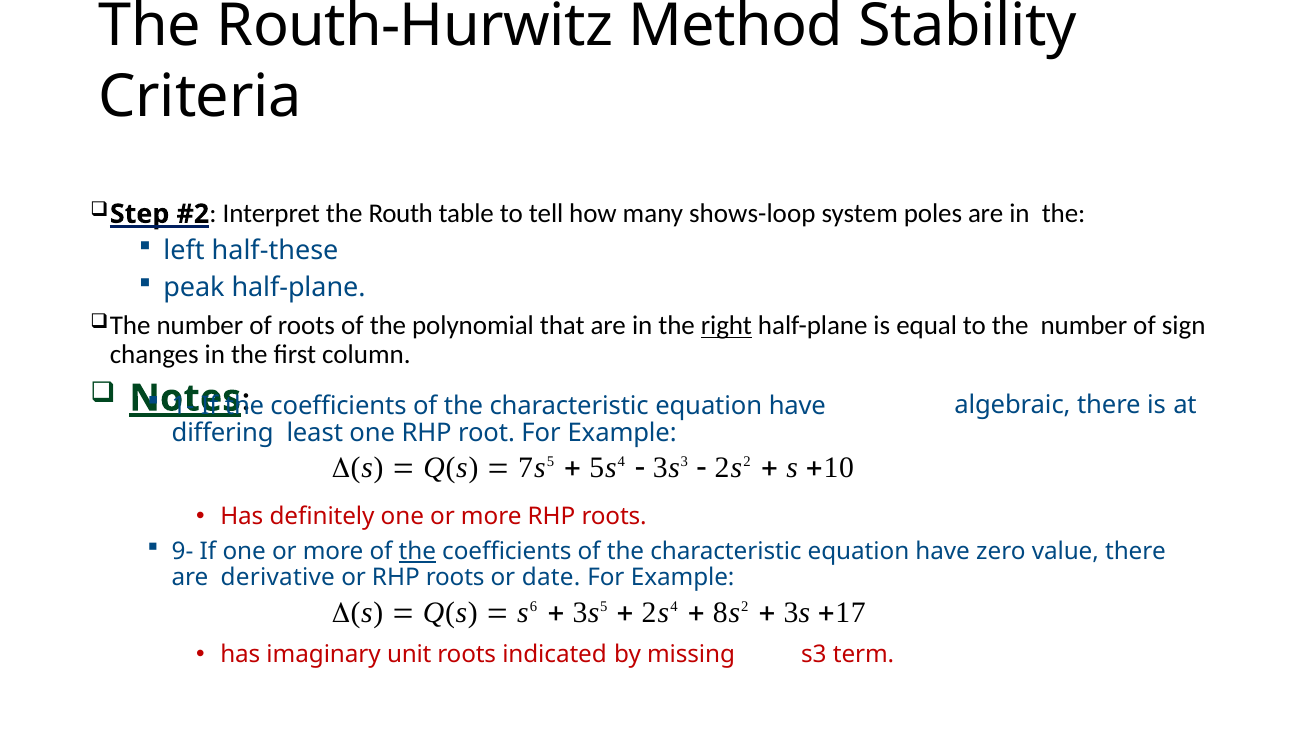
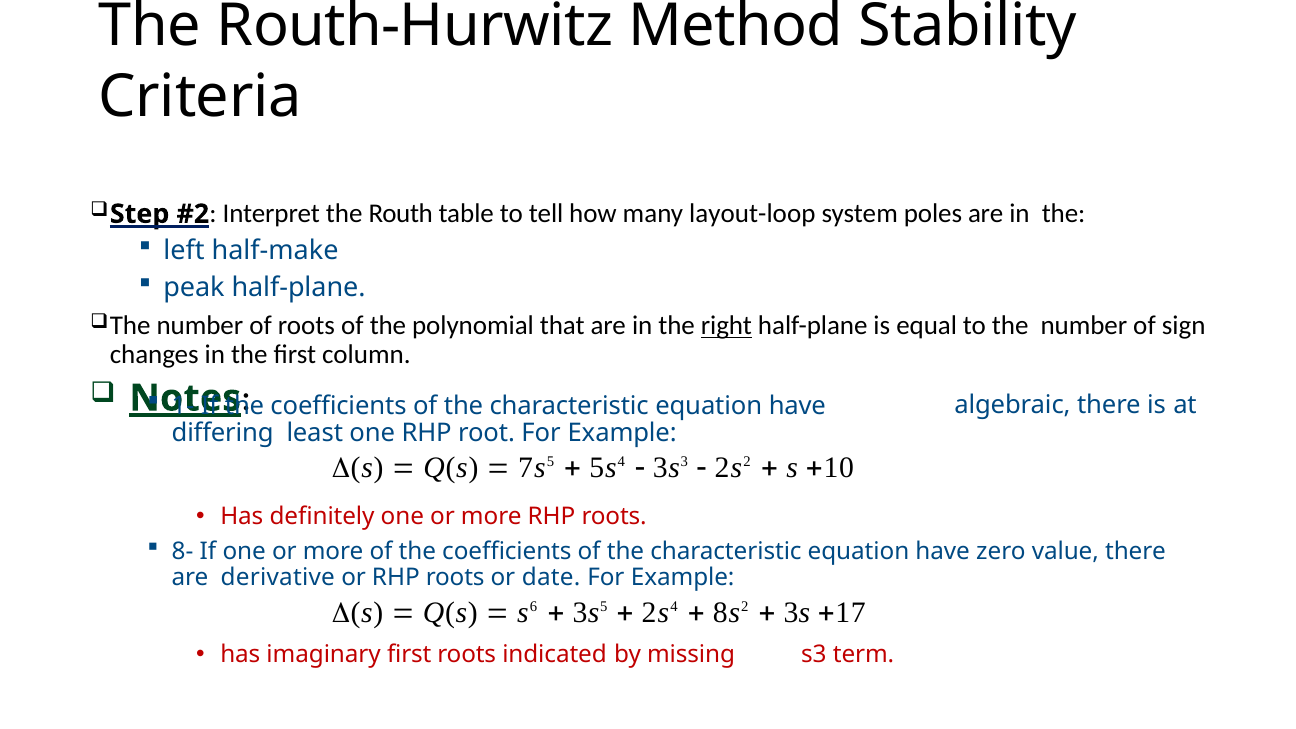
shows-loop: shows-loop -> layout-loop
half-these: half-these -> half-make
9-: 9- -> 8-
the at (417, 552) underline: present -> none
imaginary unit: unit -> first
